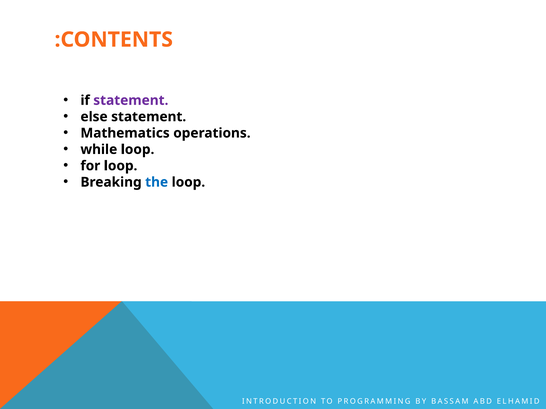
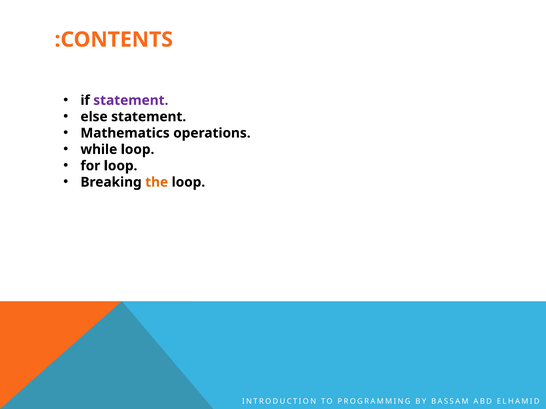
the colour: blue -> orange
